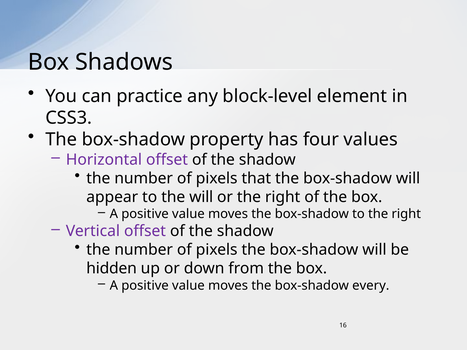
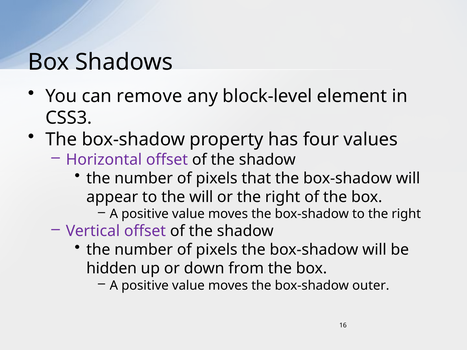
practice: practice -> remove
every: every -> outer
